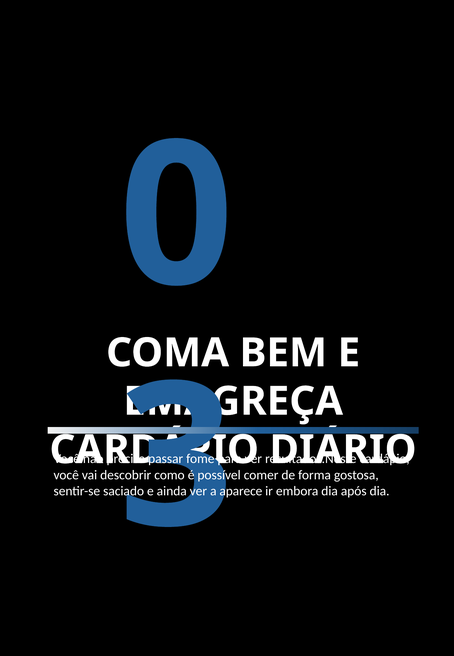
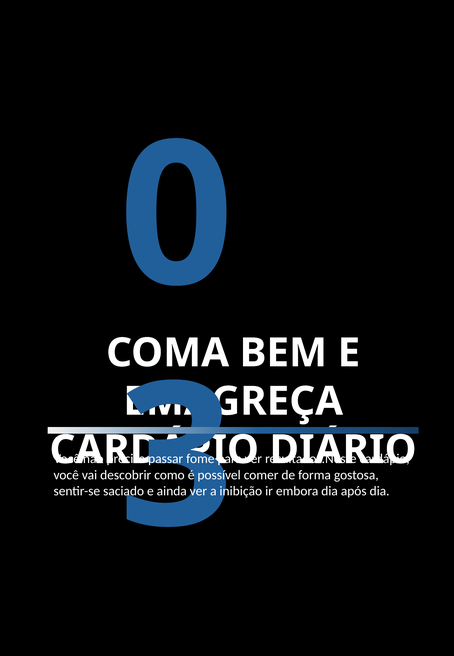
aparece: aparece -> inibição
